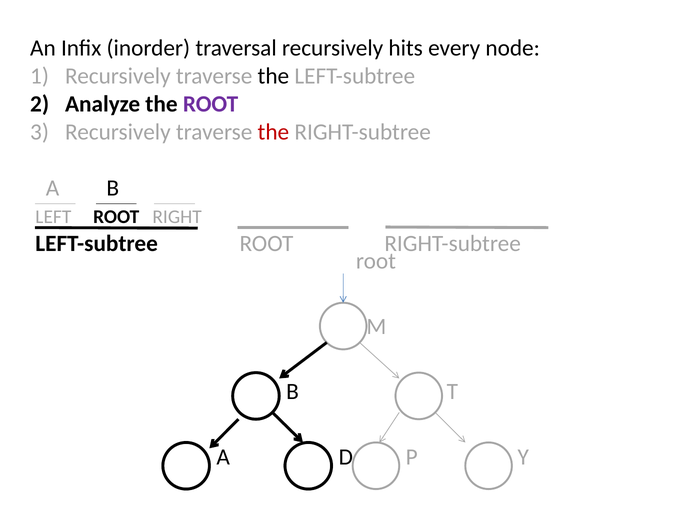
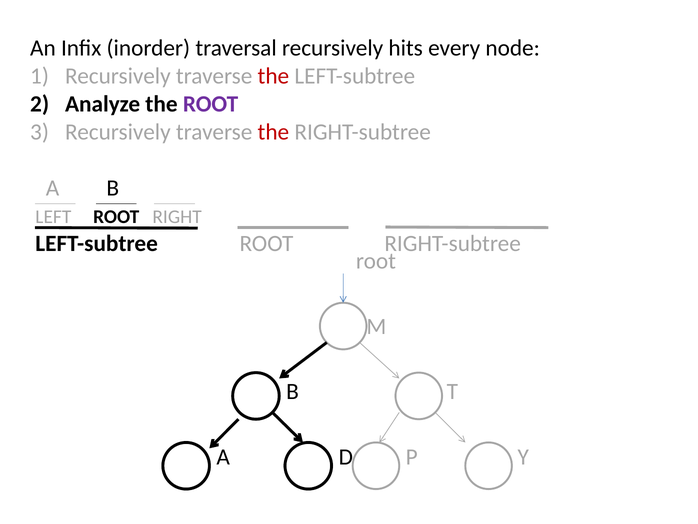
the at (273, 76) colour: black -> red
